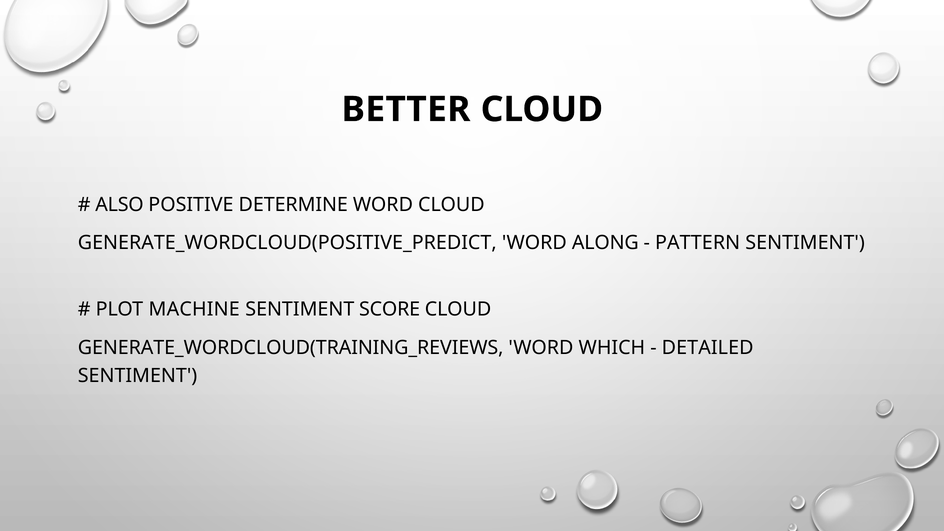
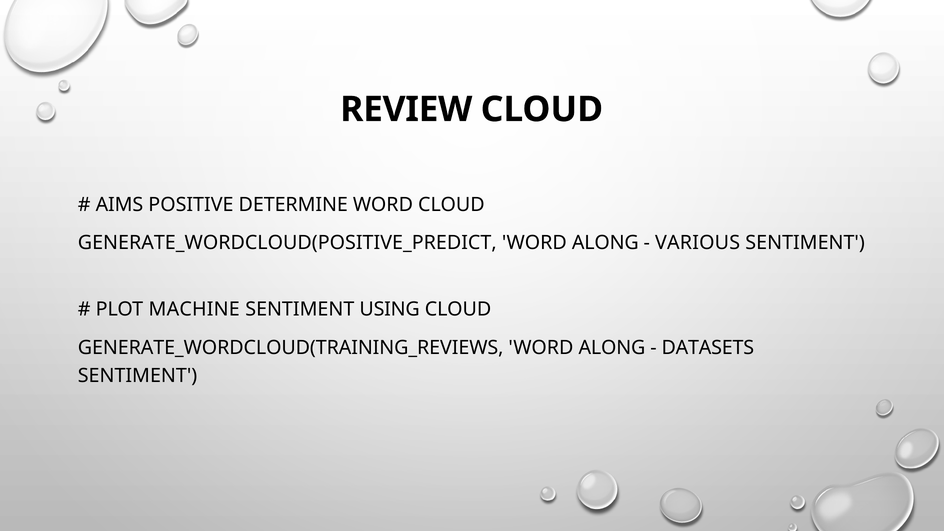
BETTER: BETTER -> REVIEW
ALSO: ALSO -> AIMS
PATTERN: PATTERN -> VARIOUS
SCORE: SCORE -> USING
WHICH at (612, 348): WHICH -> ALONG
DETAILED: DETAILED -> DATASETS
